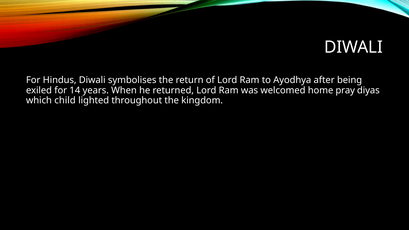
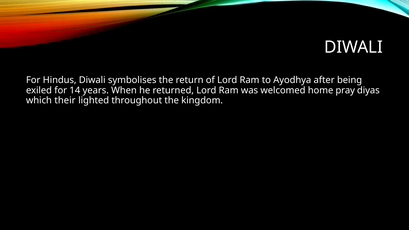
child: child -> their
